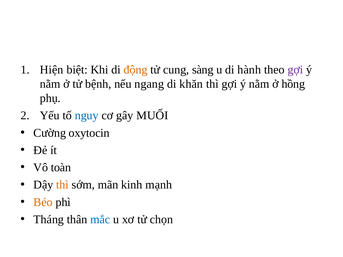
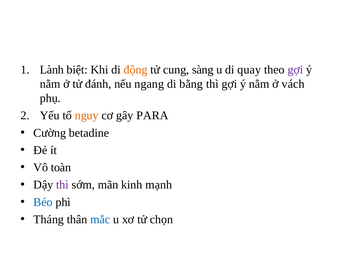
Hiện: Hiện -> Lành
hành: hành -> quay
bệnh: bệnh -> đánh
khăn: khăn -> bằng
hồng: hồng -> vách
nguy colour: blue -> orange
MUỐI: MUỐI -> PARA
oxytocin: oxytocin -> betadine
thì at (62, 185) colour: orange -> purple
Béo colour: orange -> blue
